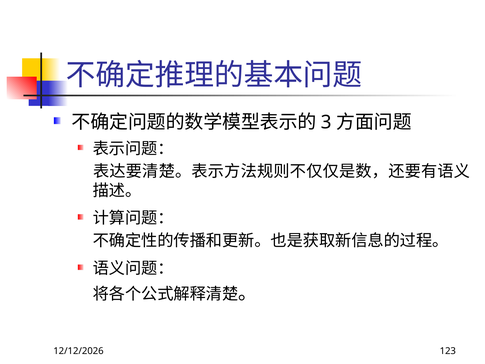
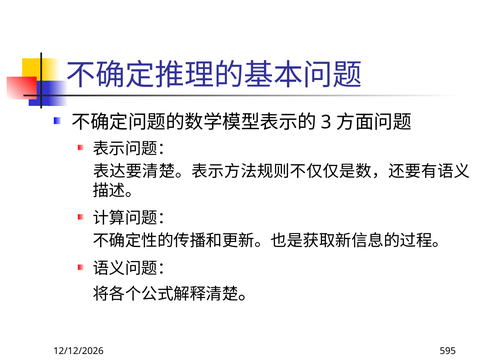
123: 123 -> 595
